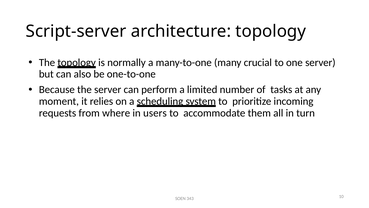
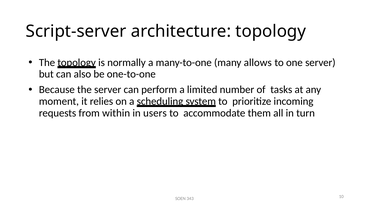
crucial: crucial -> allows
where: where -> within
